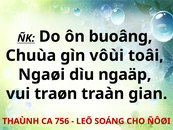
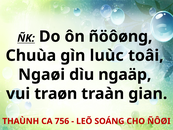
buoâng: buoâng -> ñöôøng
vôùi: vôùi -> luùc
